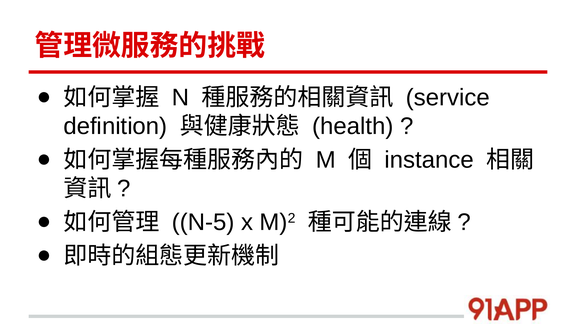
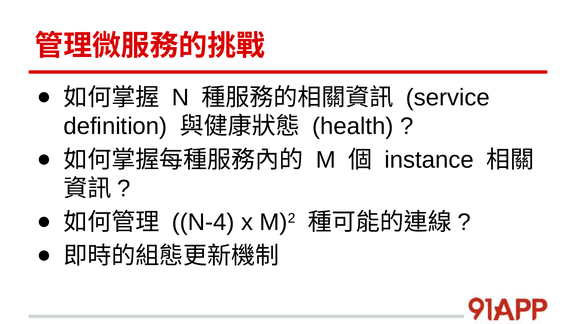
N-5: N-5 -> N-4
